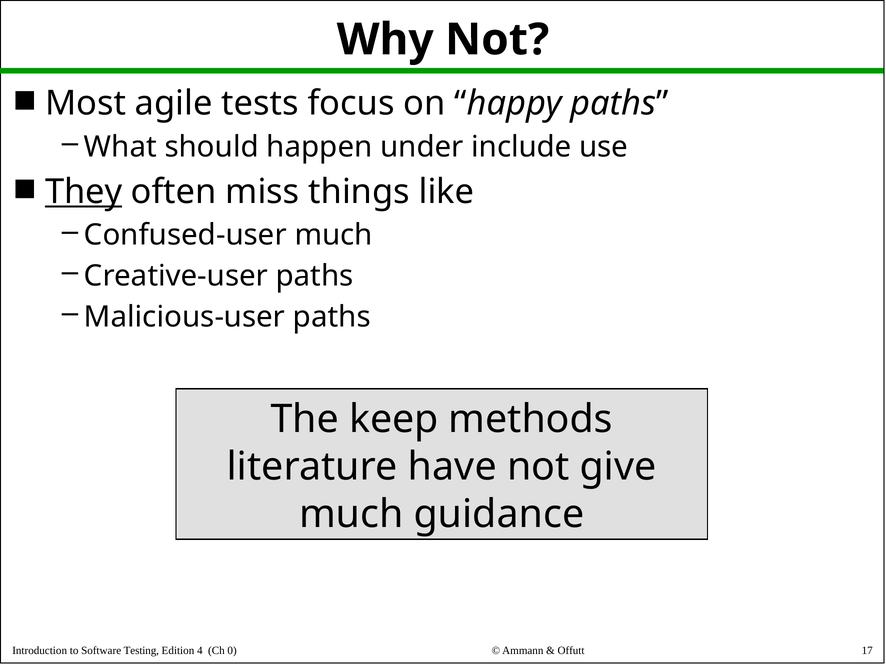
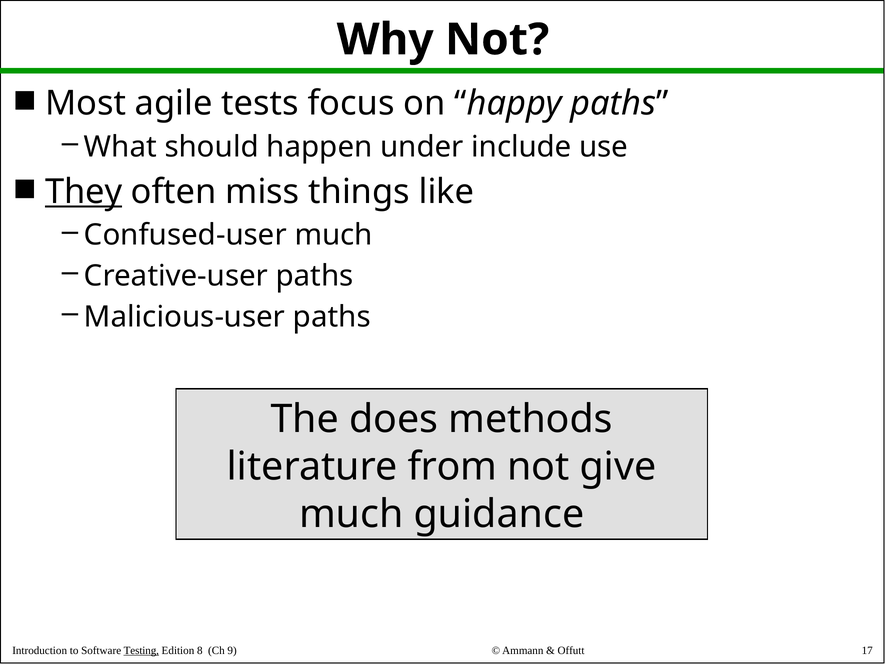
keep: keep -> does
have: have -> from
Testing underline: none -> present
4: 4 -> 8
0: 0 -> 9
